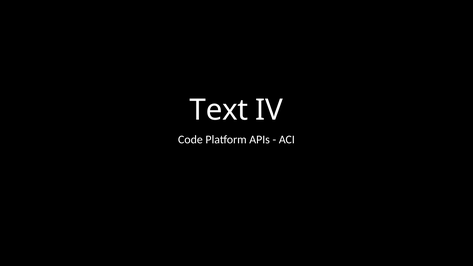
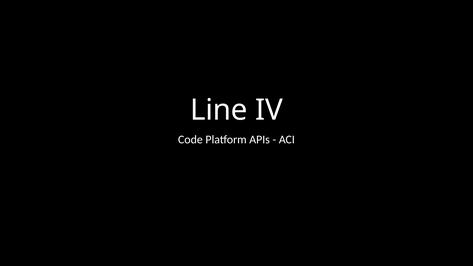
Text: Text -> Line
